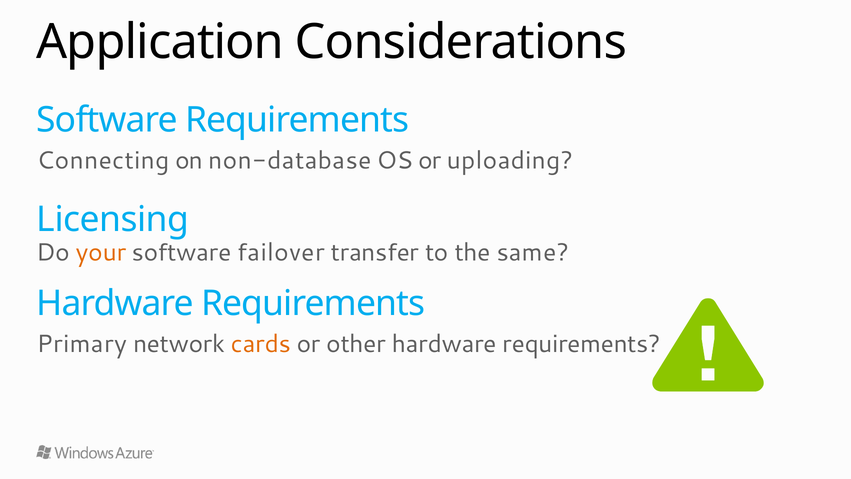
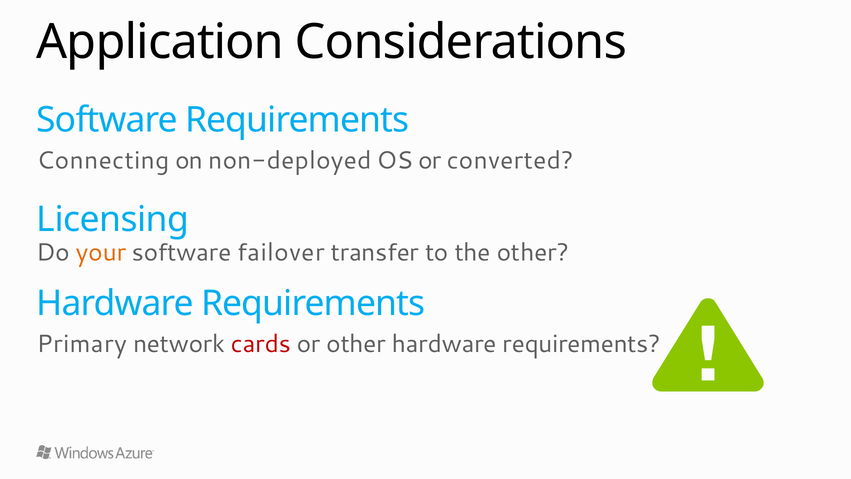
non-database: non-database -> non-deployed
uploading: uploading -> converted
the same: same -> other
cards colour: orange -> red
